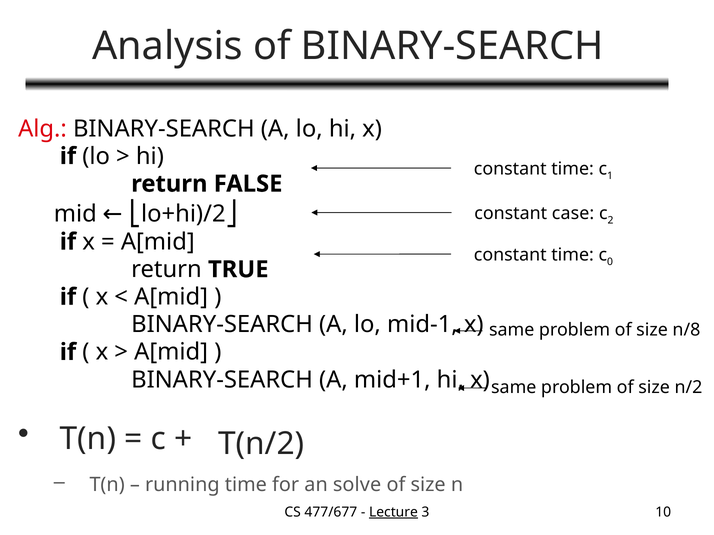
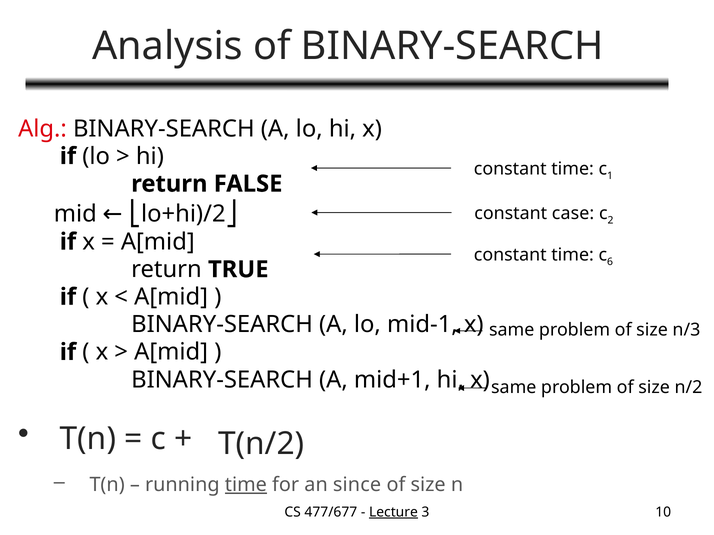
0: 0 -> 6
n/8: n/8 -> n/3
time at (246, 485) underline: none -> present
solve: solve -> since
